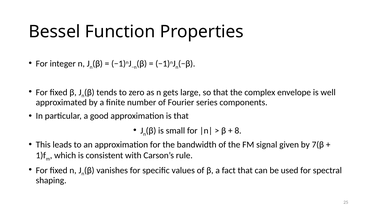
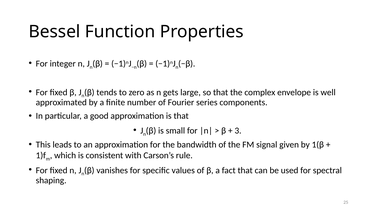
8: 8 -> 3
7(β: 7(β -> 1(β
